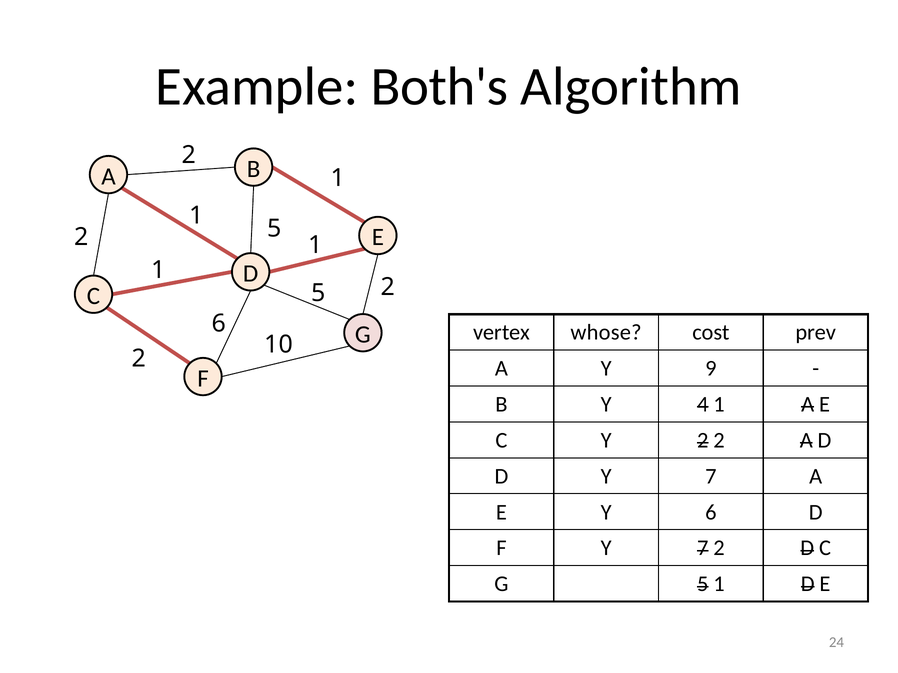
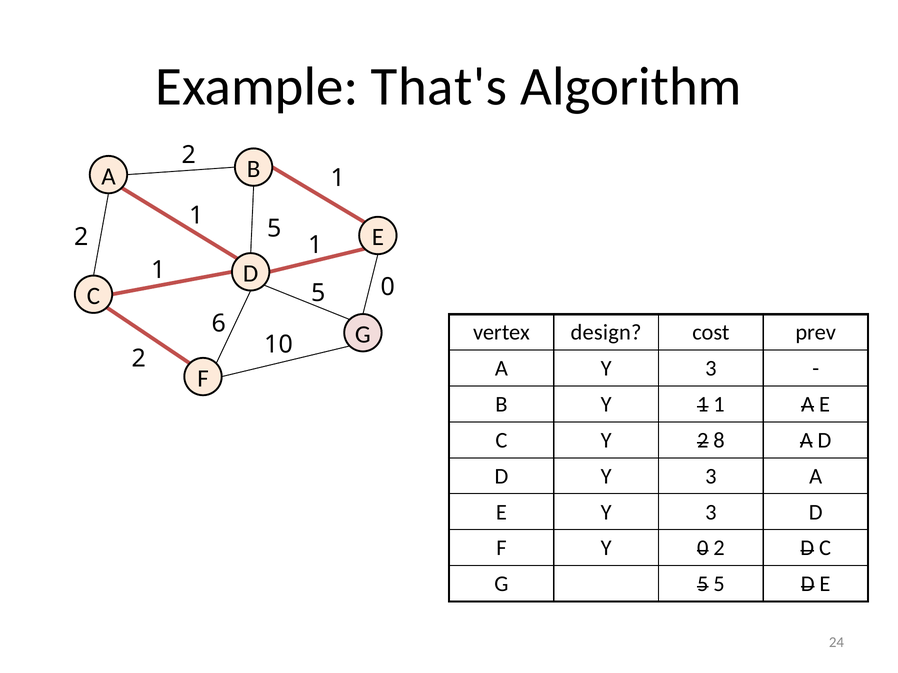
Both's: Both's -> That's
5 2: 2 -> 0
whose: whose -> design
A Y 9: 9 -> 3
Y 4: 4 -> 1
2 2: 2 -> 8
D Y 7: 7 -> 3
E Y 6: 6 -> 3
F Y 7: 7 -> 0
G 5 1: 1 -> 5
